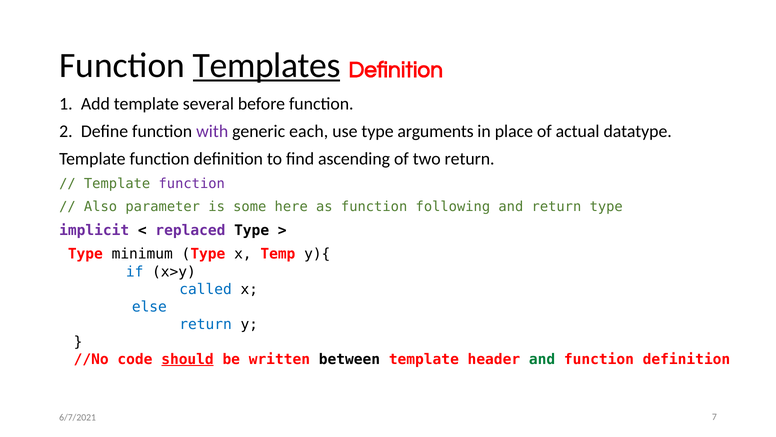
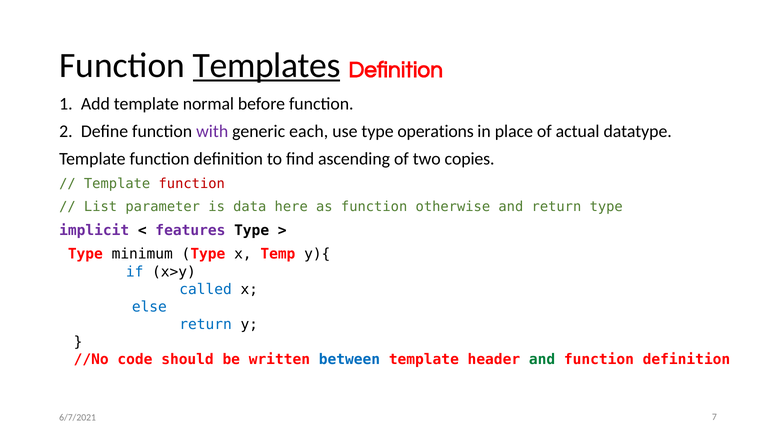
several: several -> normal
arguments: arguments -> operations
two return: return -> copies
function at (192, 184) colour: purple -> red
Also: Also -> List
some: some -> data
following: following -> otherwise
replaced: replaced -> features
should underline: present -> none
between colour: black -> blue
